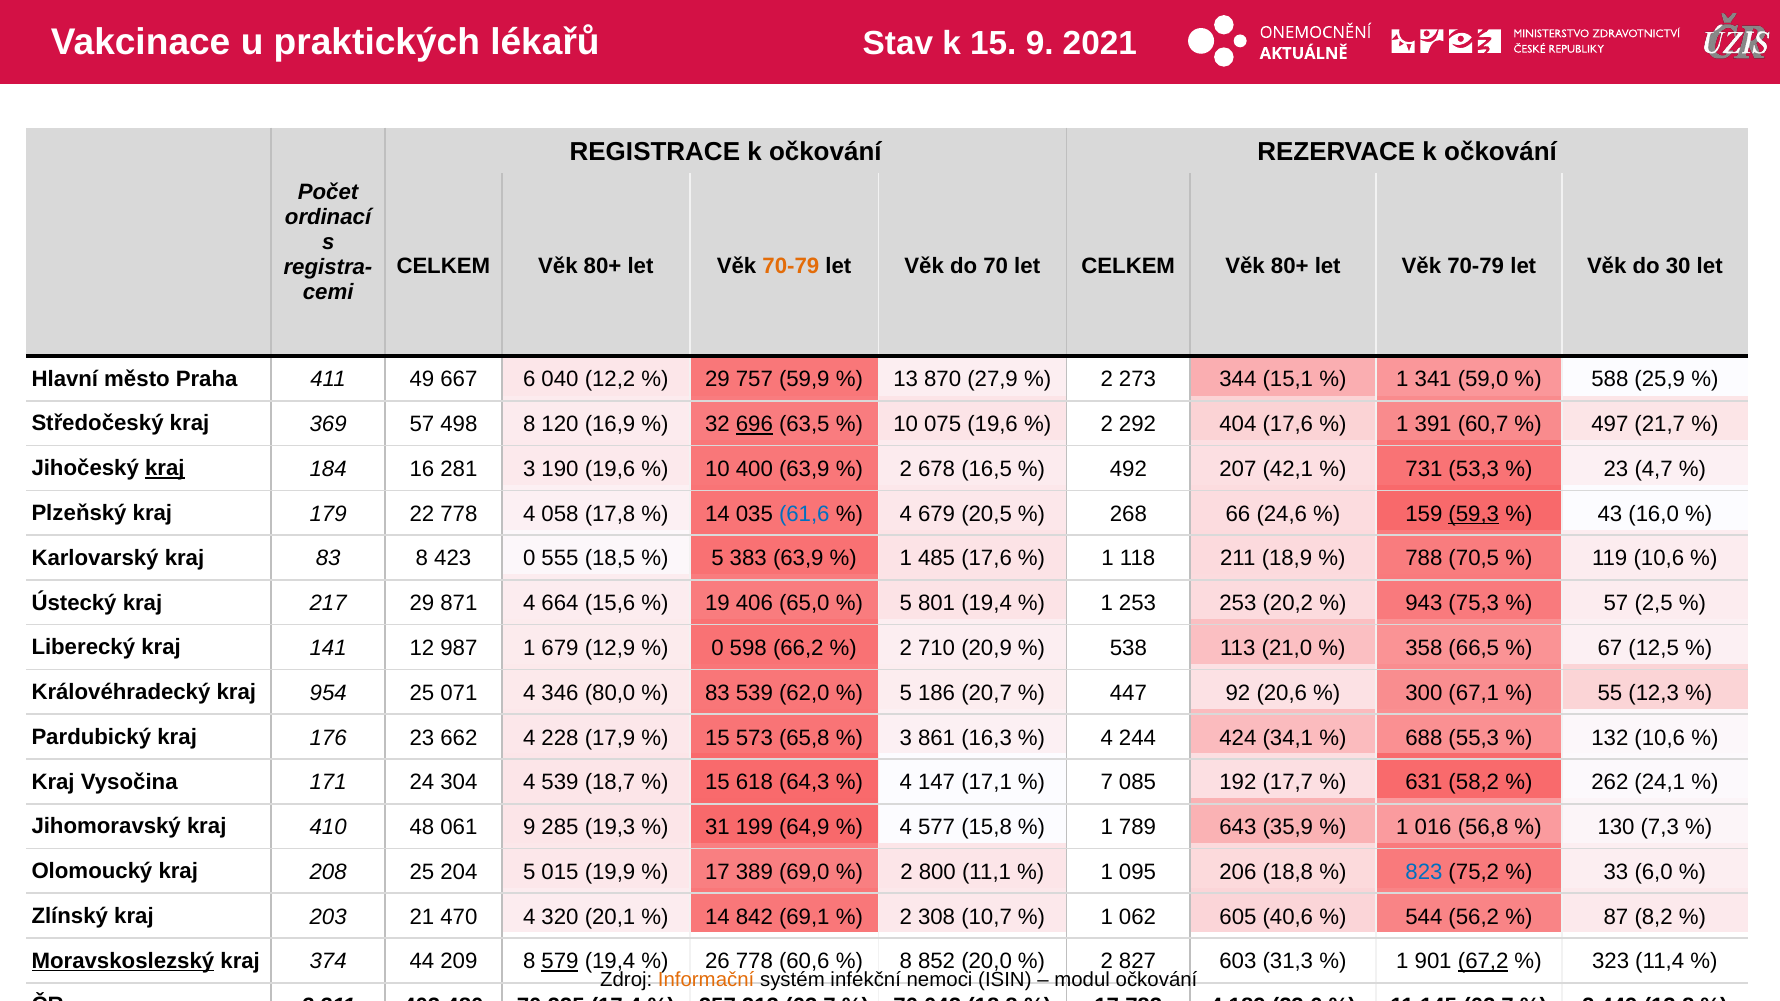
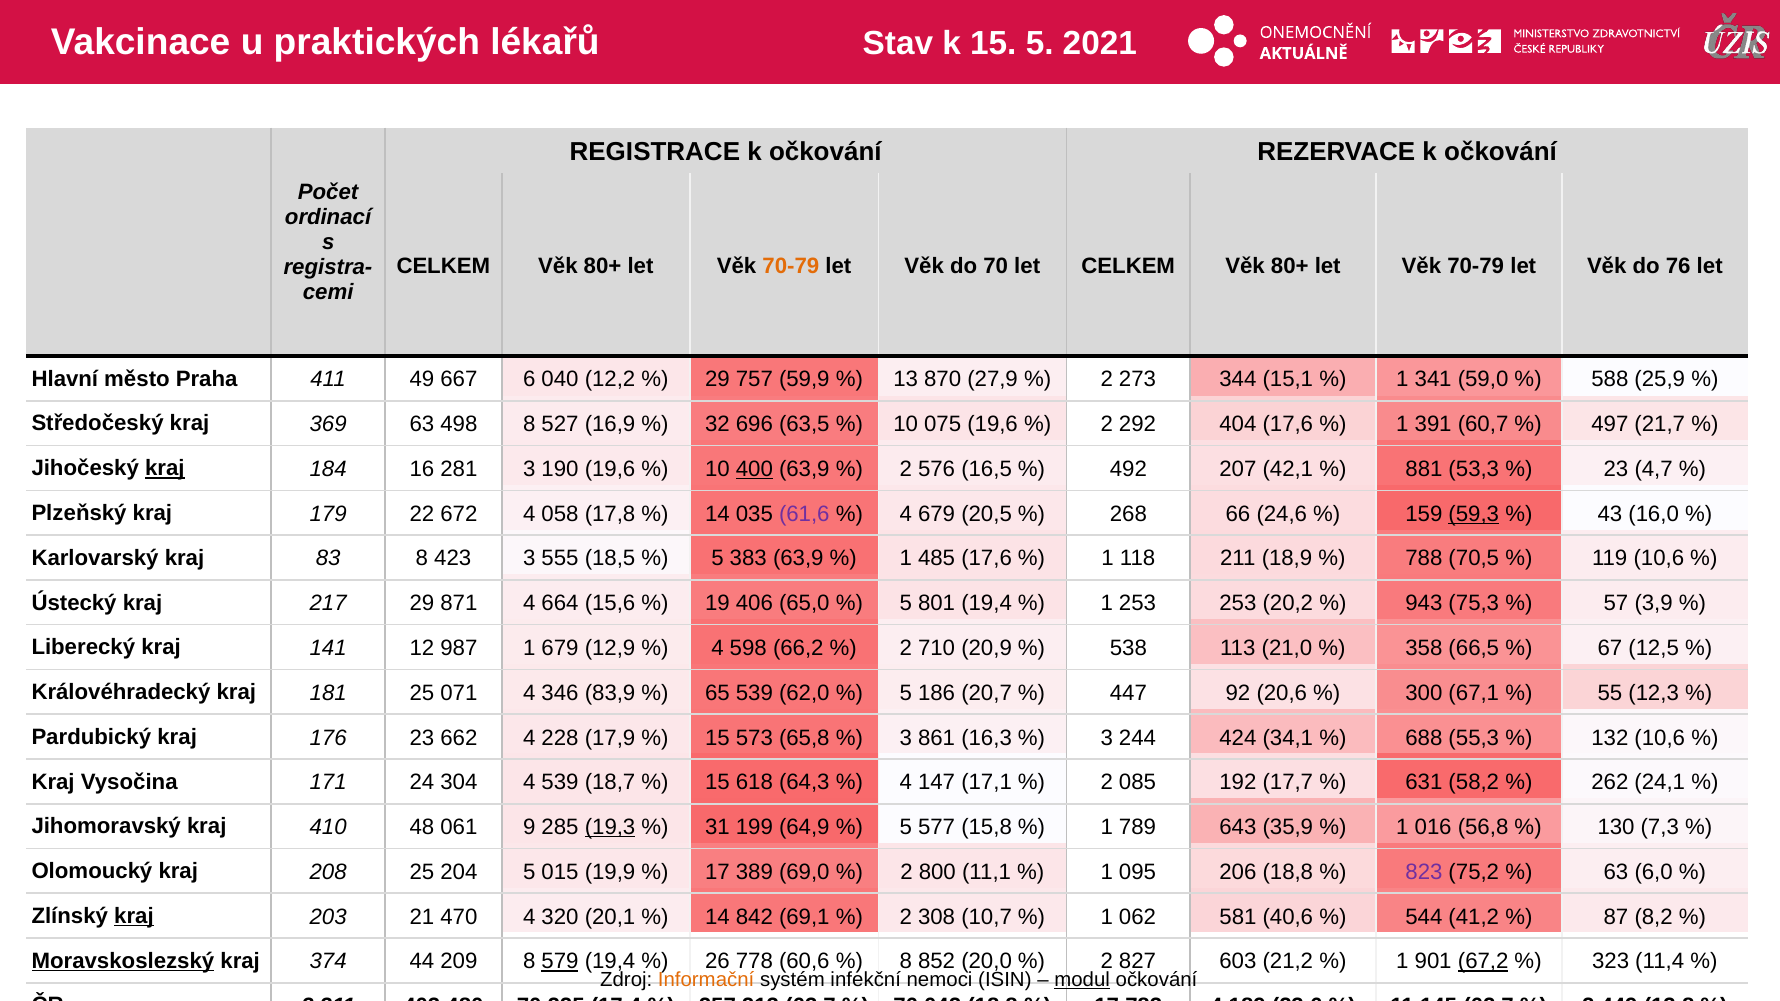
15 9: 9 -> 5
do 30: 30 -> 76
369 57: 57 -> 63
120: 120 -> 527
696 underline: present -> none
400 underline: none -> present
678: 678 -> 576
731: 731 -> 881
22 778: 778 -> 672
61,6 colour: blue -> purple
423 0: 0 -> 3
2,5: 2,5 -> 3,9
0 at (718, 648): 0 -> 4
954: 954 -> 181
80,0: 80,0 -> 83,9
83 at (717, 693): 83 -> 65
4 at (1107, 738): 4 -> 3
7 at (1107, 783): 7 -> 2
19,3 underline: none -> present
4 at (906, 827): 4 -> 5
823 colour: blue -> purple
33 at (1616, 872): 33 -> 63
kraj at (134, 916) underline: none -> present
605: 605 -> 581
56,2: 56,2 -> 41,2
31,3: 31,3 -> 21,2
modul underline: none -> present
